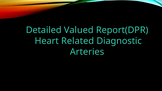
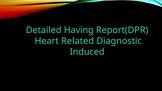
Valued: Valued -> Having
Arteries: Arteries -> Induced
